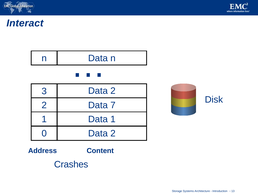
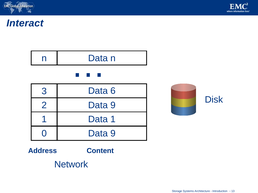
2 at (113, 91): 2 -> 6
7 at (113, 106): 7 -> 9
2 at (113, 134): 2 -> 9
Crashes: Crashes -> Network
